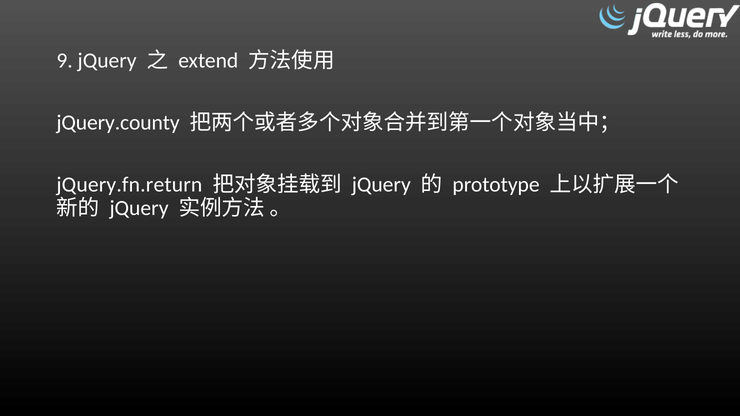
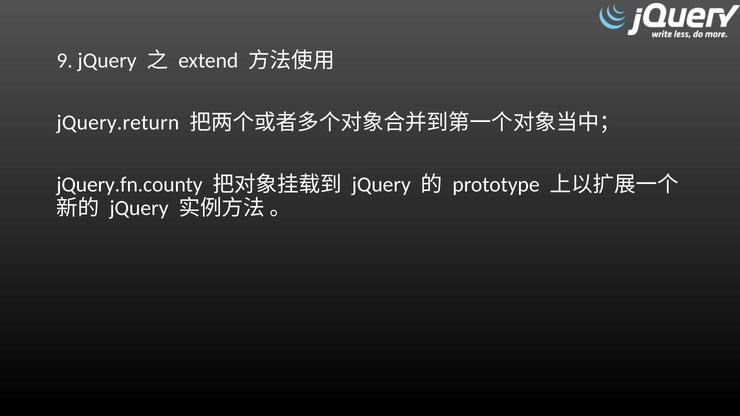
jQuery.county: jQuery.county -> jQuery.return
jQuery.fn.return: jQuery.fn.return -> jQuery.fn.county
